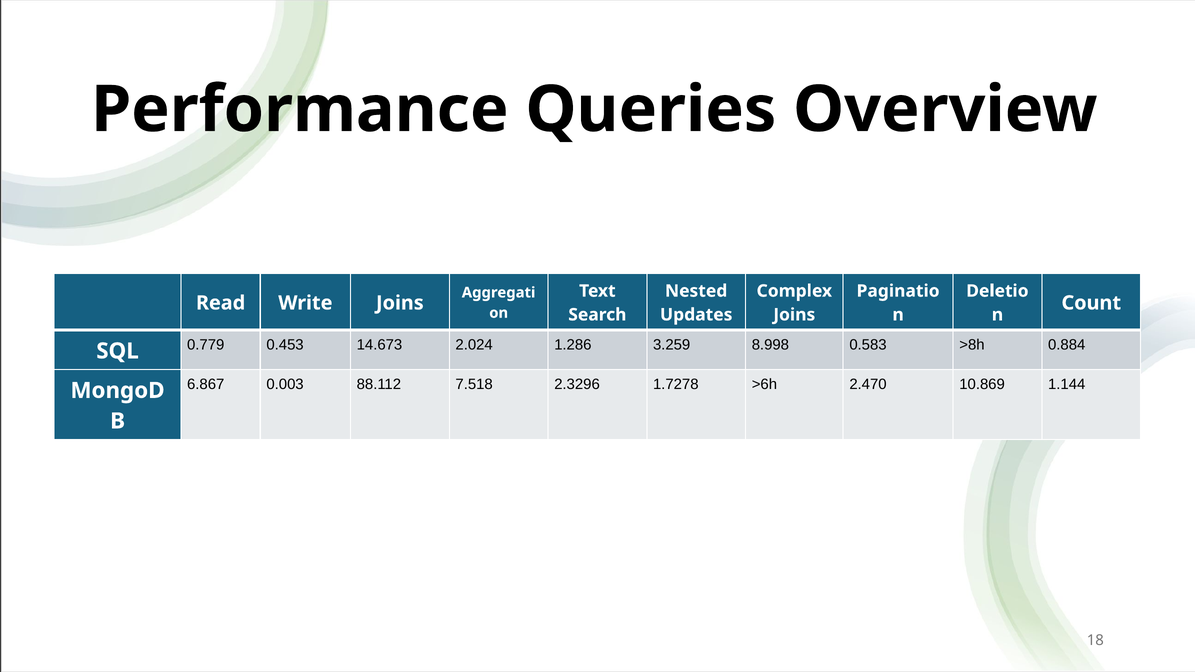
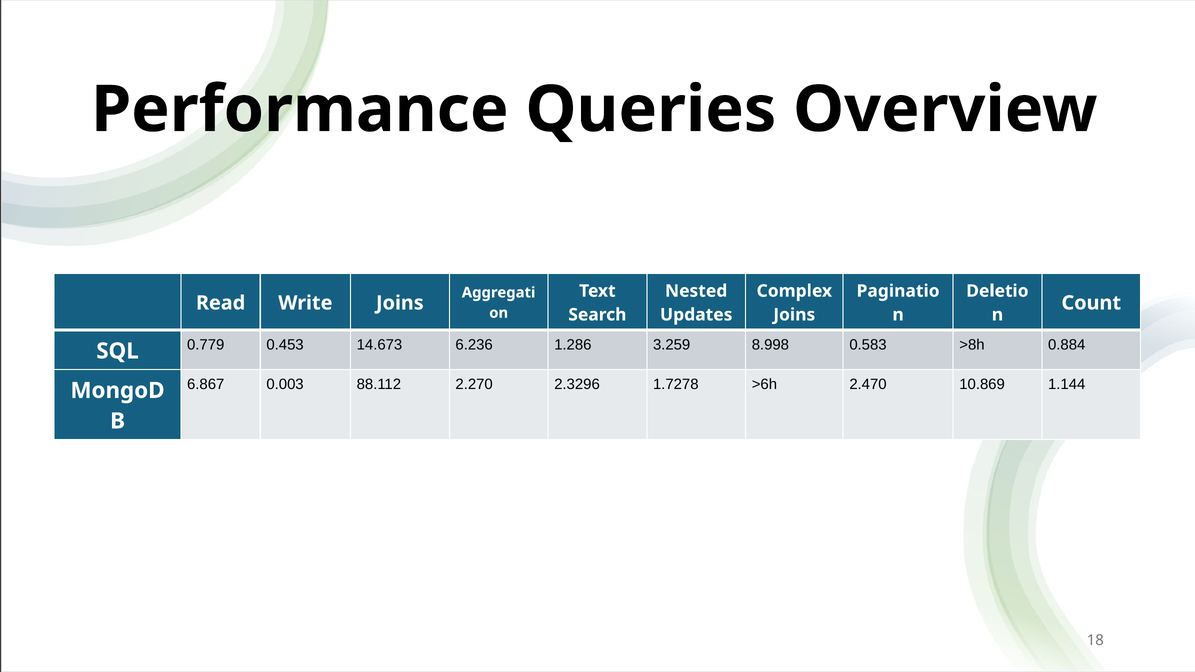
2.024: 2.024 -> 6.236
7.518: 7.518 -> 2.270
